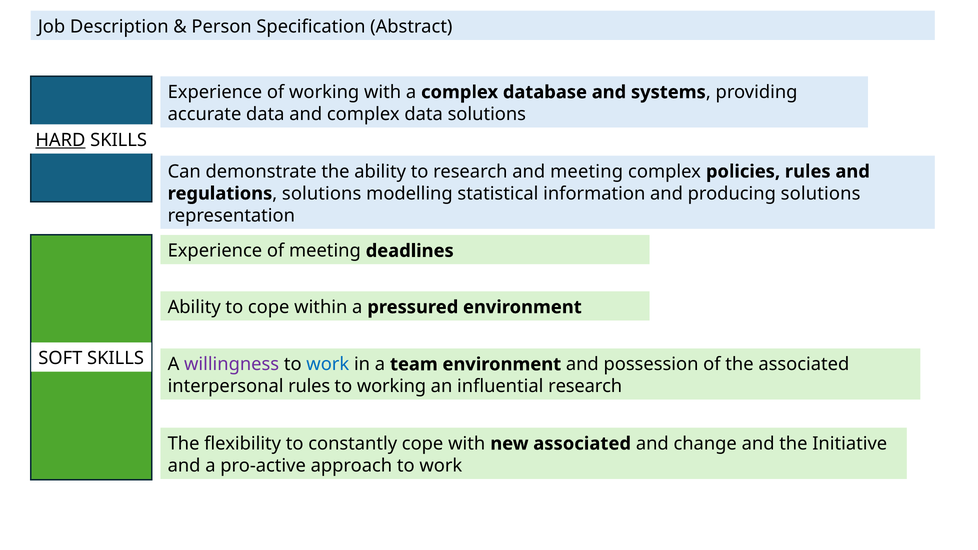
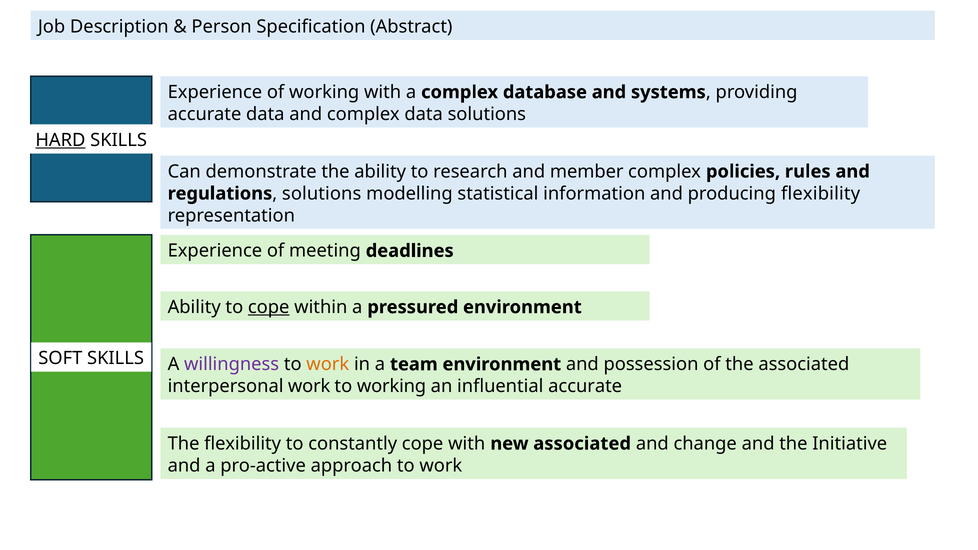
and meeting: meeting -> member
producing solutions: solutions -> flexibility
cope at (269, 307) underline: none -> present
work at (328, 364) colour: blue -> orange
interpersonal rules: rules -> work
influential research: research -> accurate
